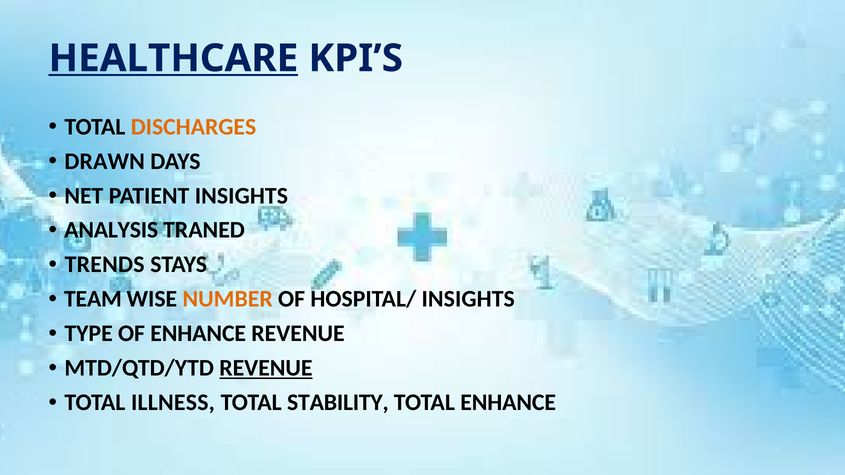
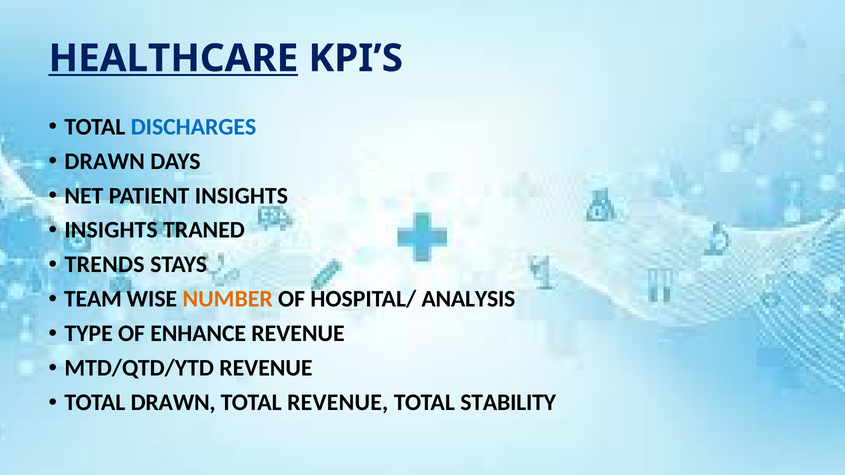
DISCHARGES colour: orange -> blue
ANALYSIS at (111, 230): ANALYSIS -> INSIGHTS
HOSPITAL/ INSIGHTS: INSIGHTS -> ANALYSIS
REVENUE at (266, 368) underline: present -> none
TOTAL ILLNESS: ILLNESS -> DRAWN
TOTAL STABILITY: STABILITY -> REVENUE
TOTAL ENHANCE: ENHANCE -> STABILITY
